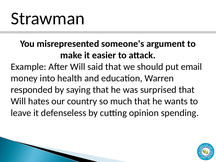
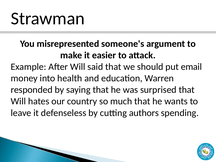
opinion: opinion -> authors
